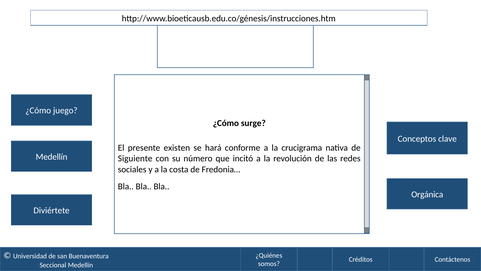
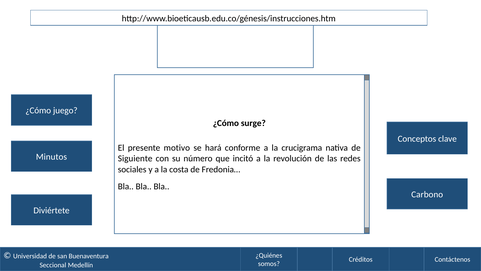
existen: existen -> motivo
Medellín at (52, 157): Medellín -> Minutos
Orgánica: Orgánica -> Carbono
